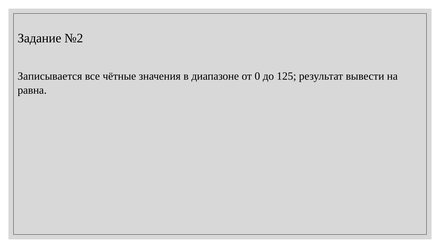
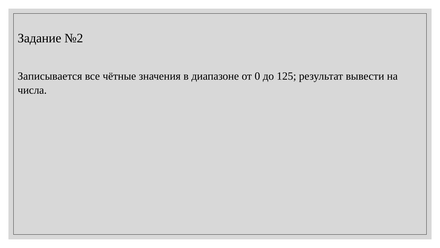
равна: равна -> числа
